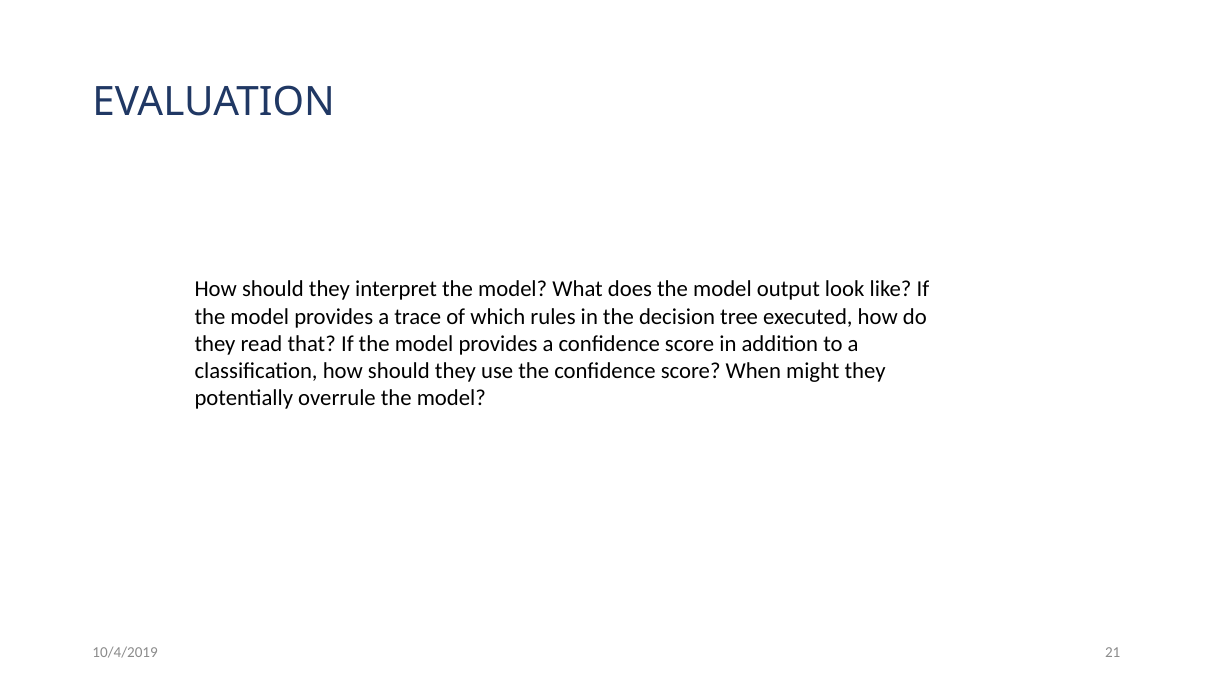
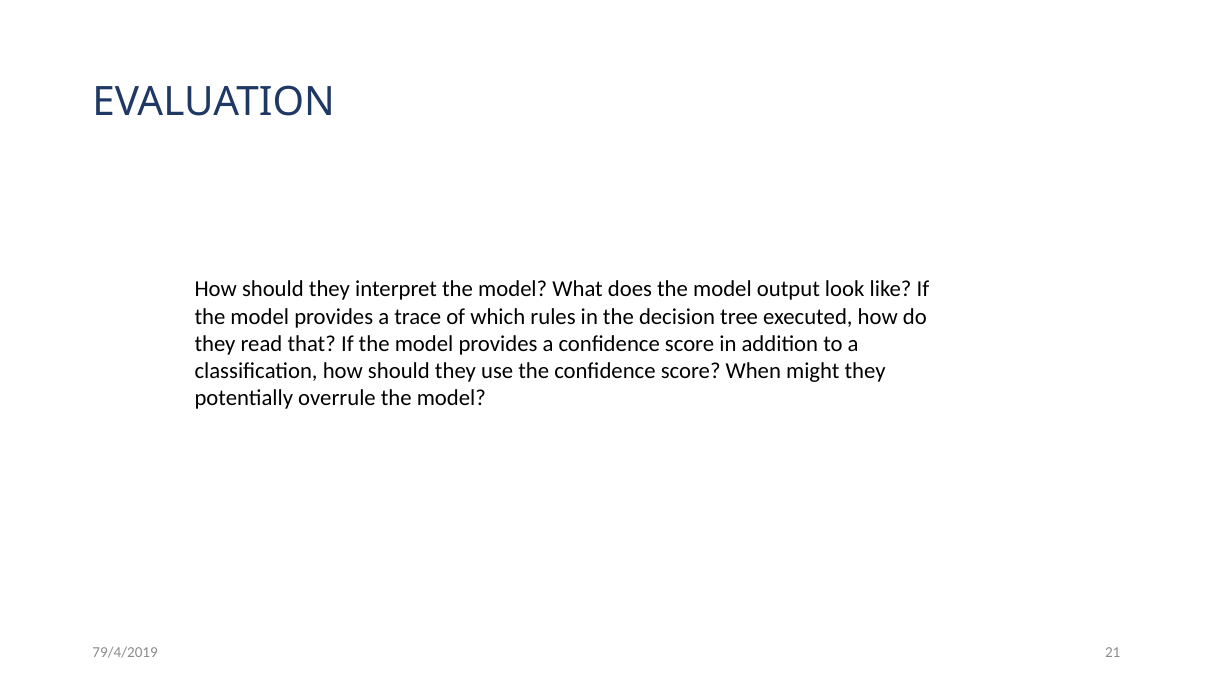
10/4/2019: 10/4/2019 -> 79/4/2019
